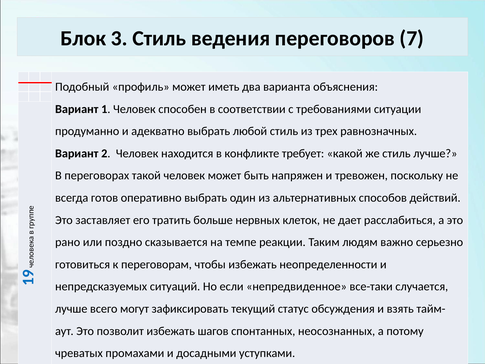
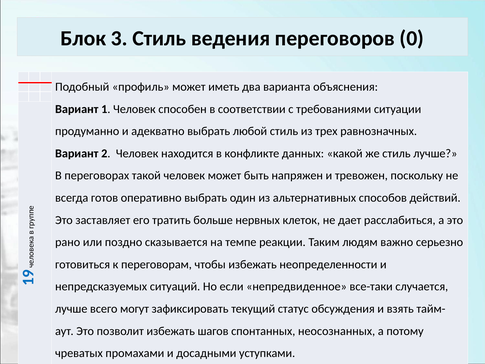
7: 7 -> 0
требует: требует -> данных
